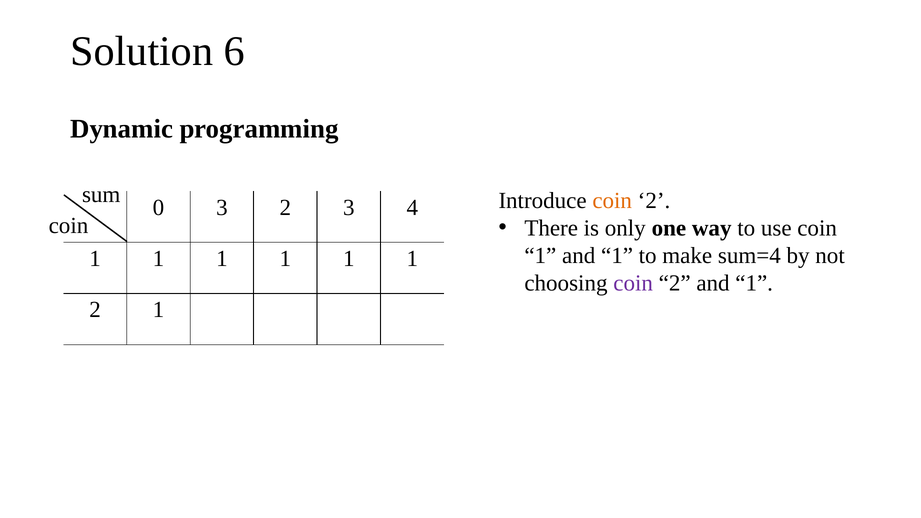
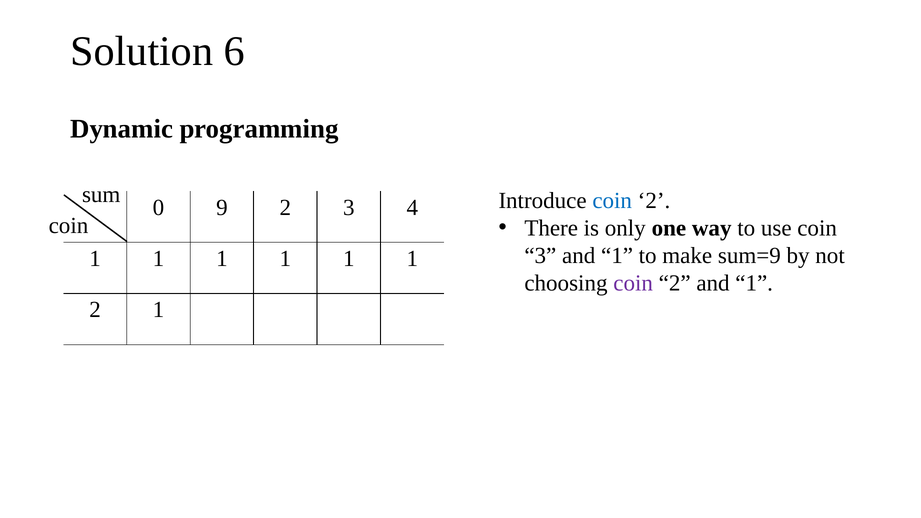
coin at (612, 200) colour: orange -> blue
0 3: 3 -> 9
1 at (540, 256): 1 -> 3
sum=4: sum=4 -> sum=9
